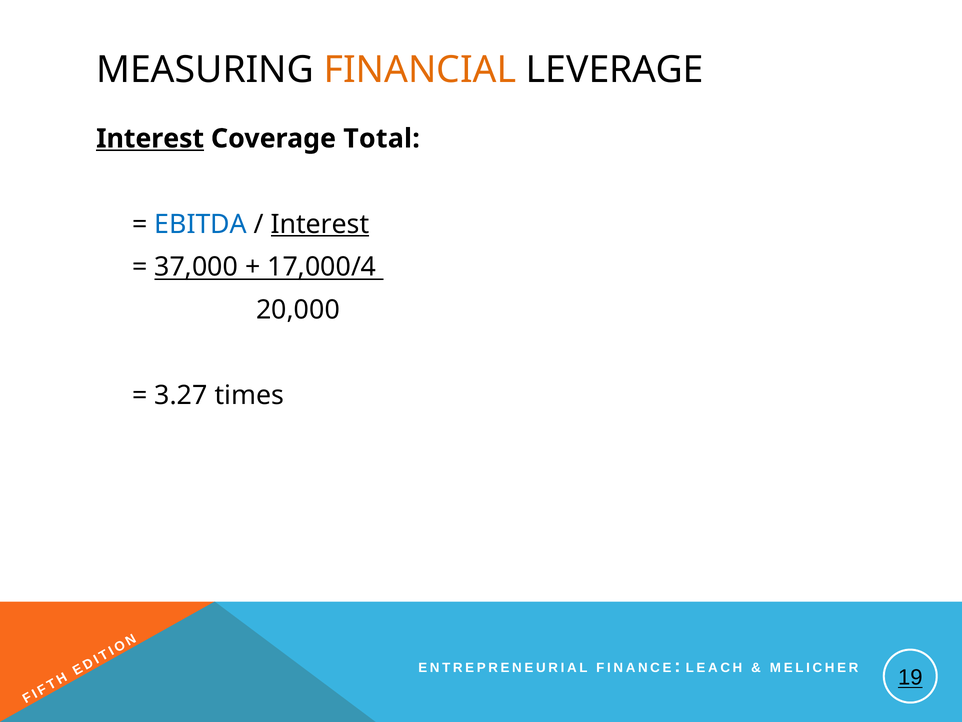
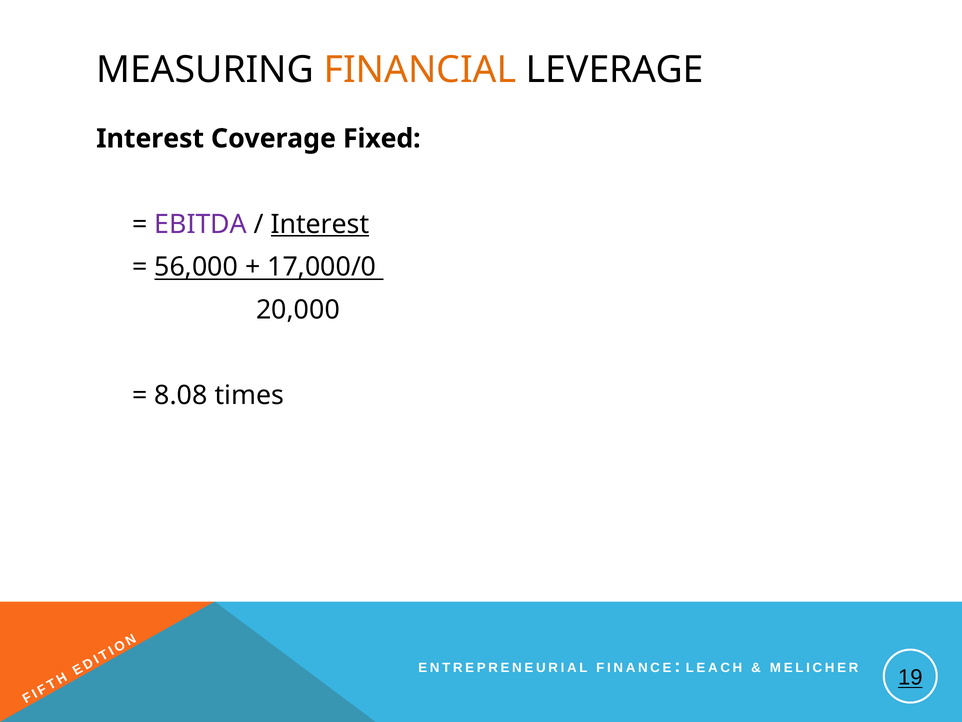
Interest at (150, 139) underline: present -> none
Total: Total -> Fixed
EBITDA colour: blue -> purple
37,000: 37,000 -> 56,000
17,000/4: 17,000/4 -> 17,000/0
3.27: 3.27 -> 8.08
